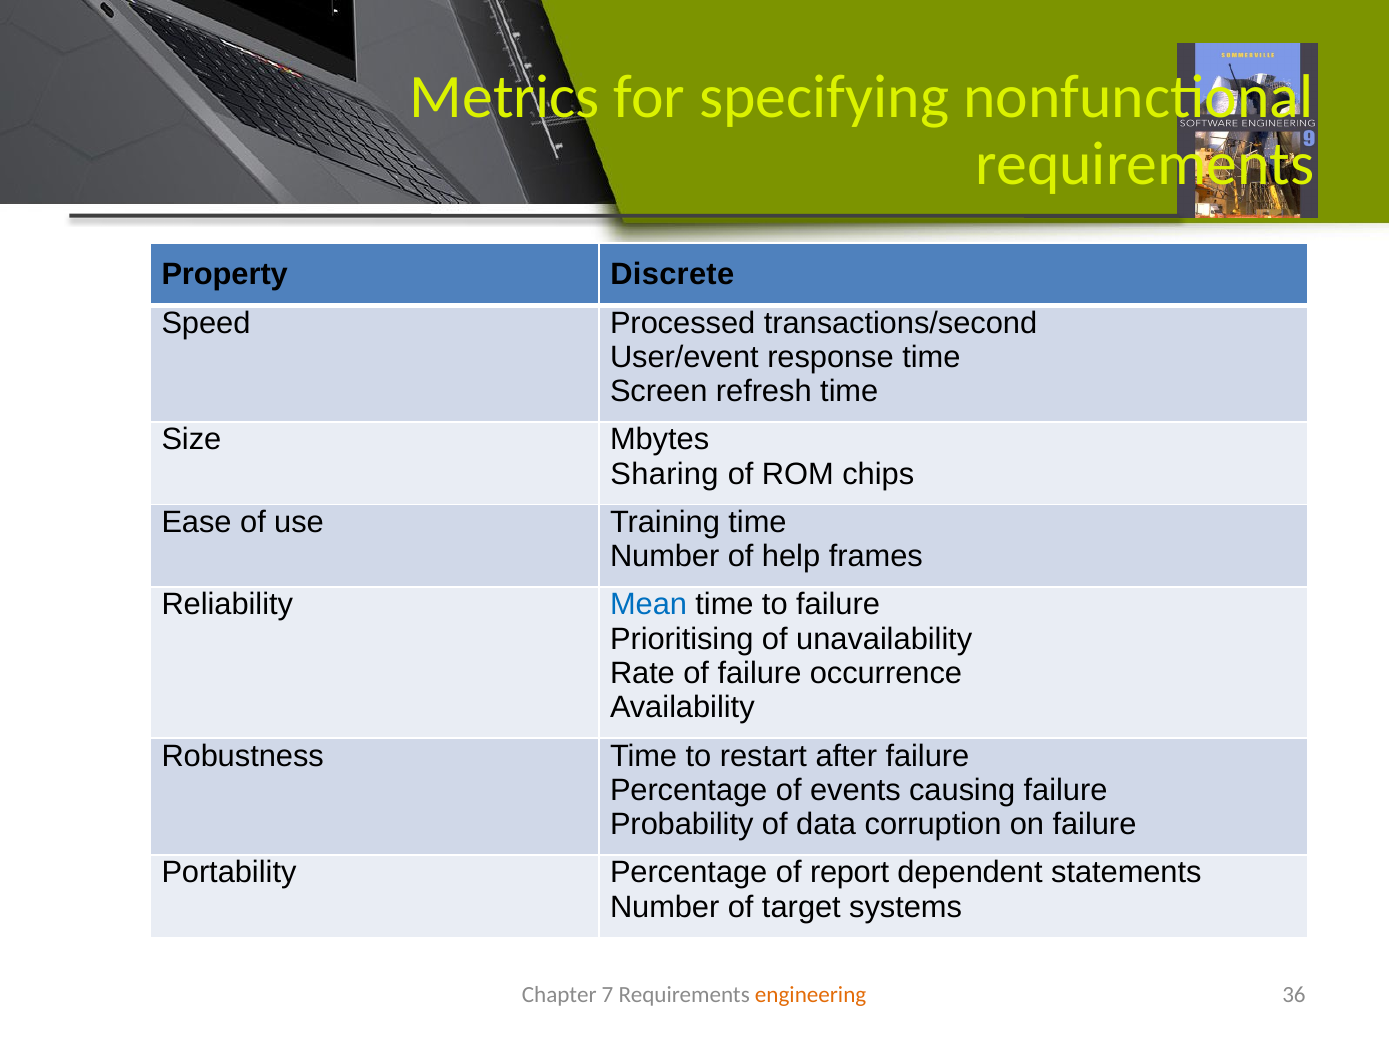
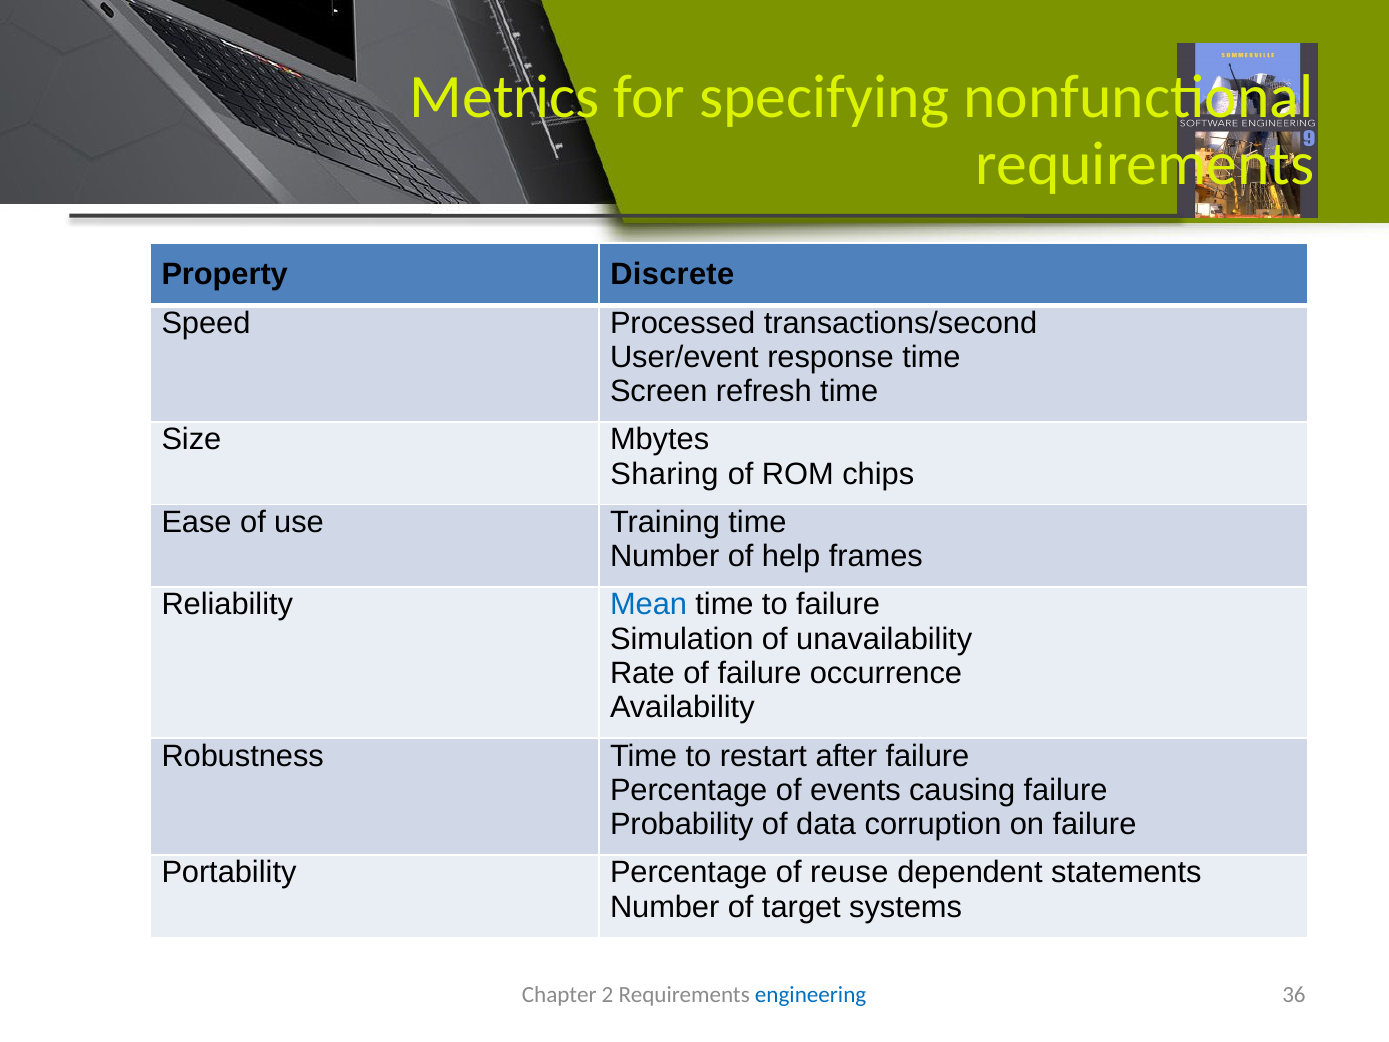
Prioritising: Prioritising -> Simulation
report: report -> reuse
7: 7 -> 2
engineering colour: orange -> blue
